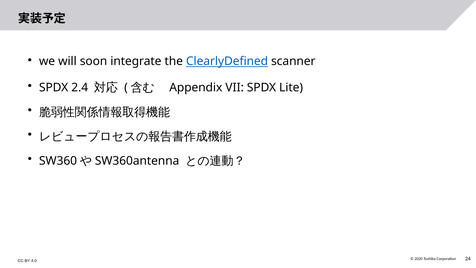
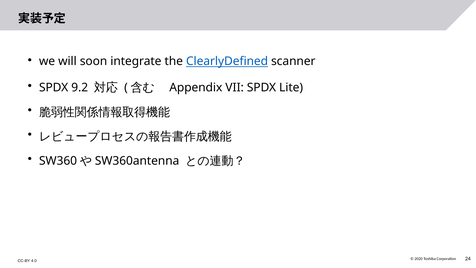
2.4: 2.4 -> 9.2
